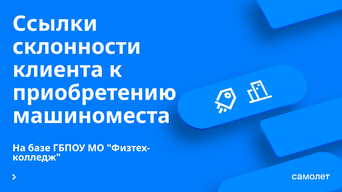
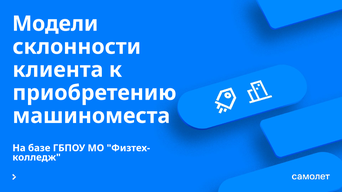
Ссылки: Ссылки -> Модели
